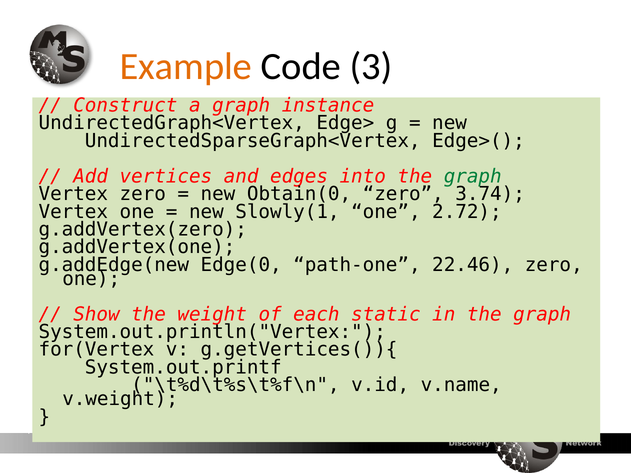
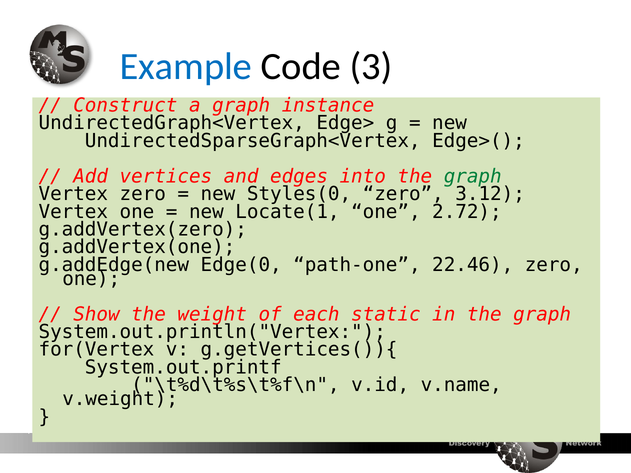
Example colour: orange -> blue
Obtain(0: Obtain(0 -> Styles(0
3.74: 3.74 -> 3.12
Slowly(1: Slowly(1 -> Locate(1
